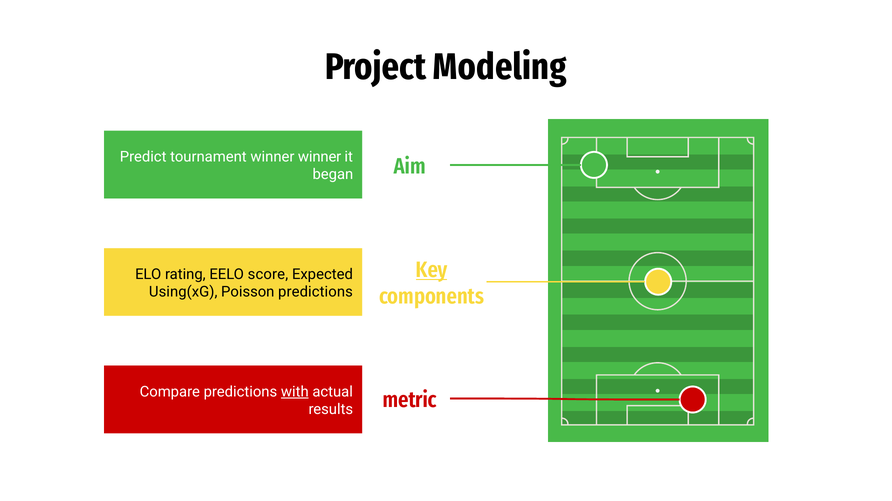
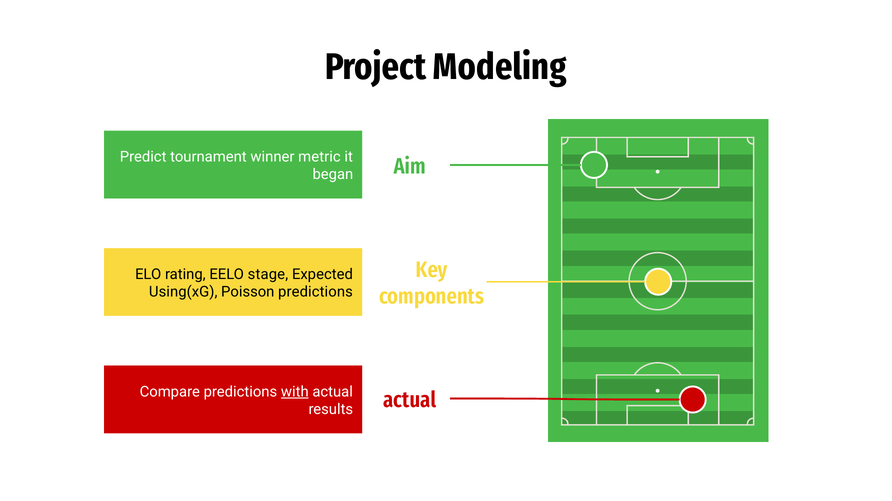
winner winner: winner -> metric
Key underline: present -> none
score: score -> stage
metric at (410, 401): metric -> actual
